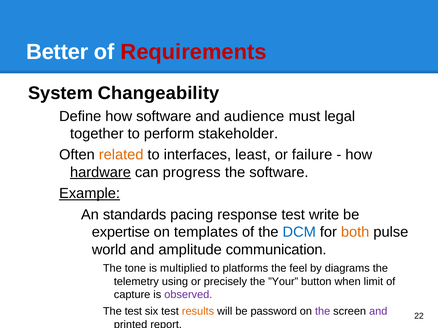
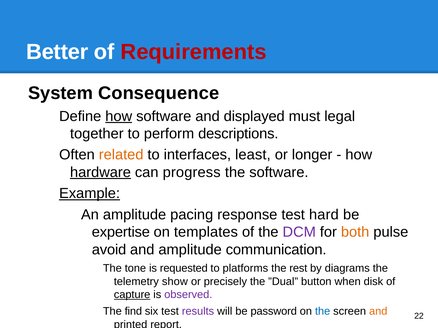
Changeability: Changeability -> Consequence
how at (119, 116) underline: none -> present
audience: audience -> displayed
stakeholder: stakeholder -> descriptions
failure: failure -> longer
An standards: standards -> amplitude
write: write -> hard
DCM colour: blue -> purple
world: world -> avoid
multiplied: multiplied -> requested
feel: feel -> rest
using: using -> show
”Your: ”Your -> ”Dual
limit: limit -> disk
capture underline: none -> present
The test: test -> find
results colour: orange -> purple
the at (323, 312) colour: purple -> blue
and at (378, 312) colour: purple -> orange
